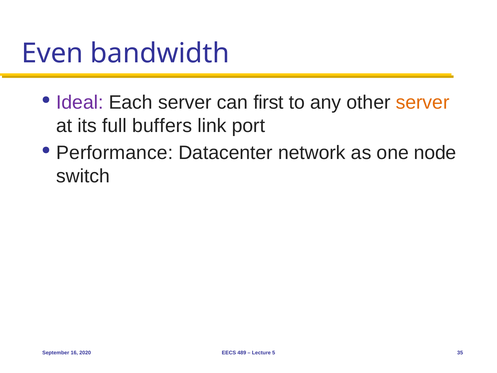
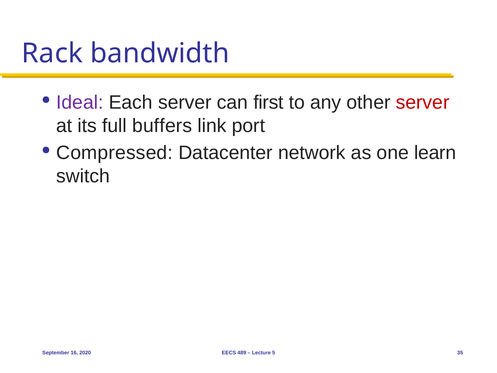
Even: Even -> Rack
server at (423, 102) colour: orange -> red
Performance: Performance -> Compressed
node: node -> learn
